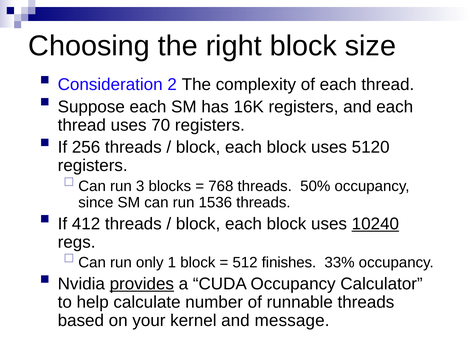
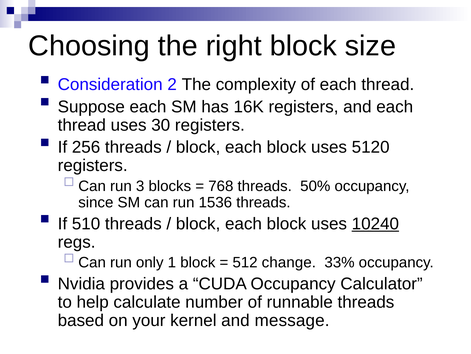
70: 70 -> 30
412: 412 -> 510
finishes: finishes -> change
provides underline: present -> none
